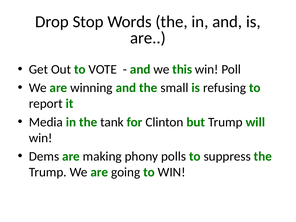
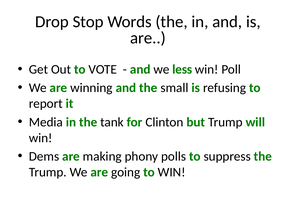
this: this -> less
